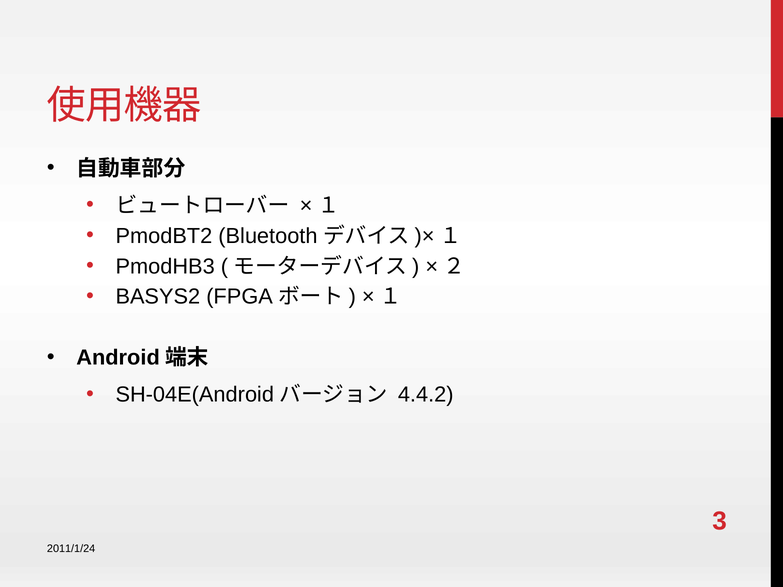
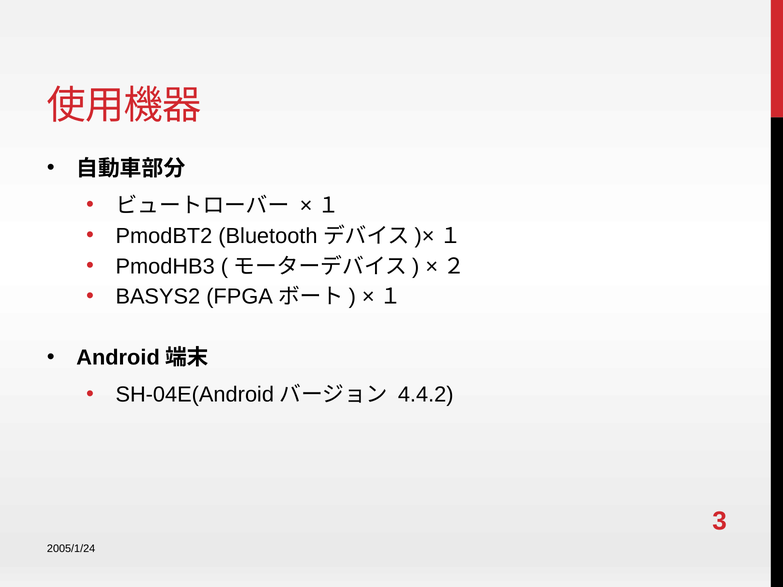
2011/1/24: 2011/1/24 -> 2005/1/24
